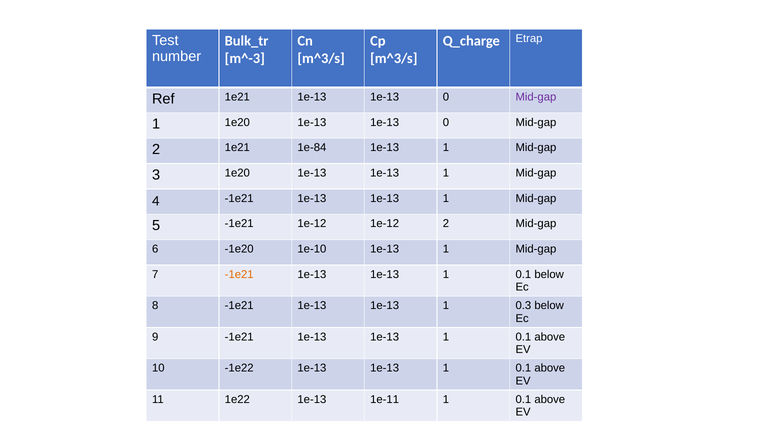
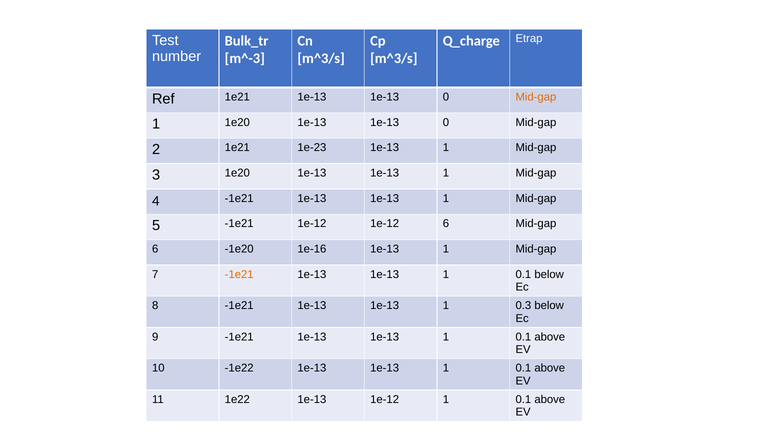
Mid-gap at (536, 97) colour: purple -> orange
1e-84: 1e-84 -> 1e-23
1e-12 2: 2 -> 6
1e-10: 1e-10 -> 1e-16
1e-13 1e-11: 1e-11 -> 1e-12
